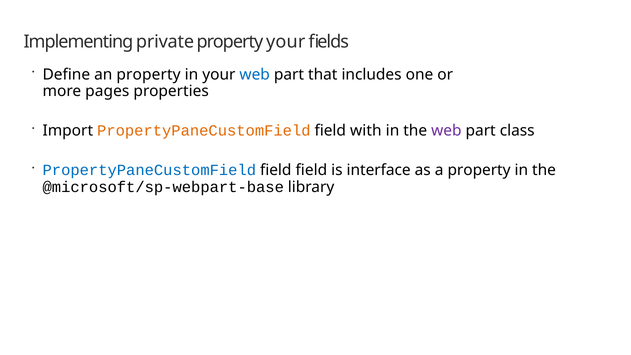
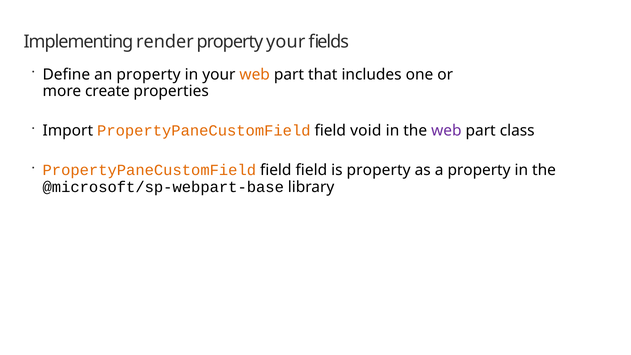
private: private -> render
web at (255, 74) colour: blue -> orange
pages: pages -> create
with: with -> void
PropertyPaneCustomField at (149, 170) colour: blue -> orange
is interface: interface -> property
